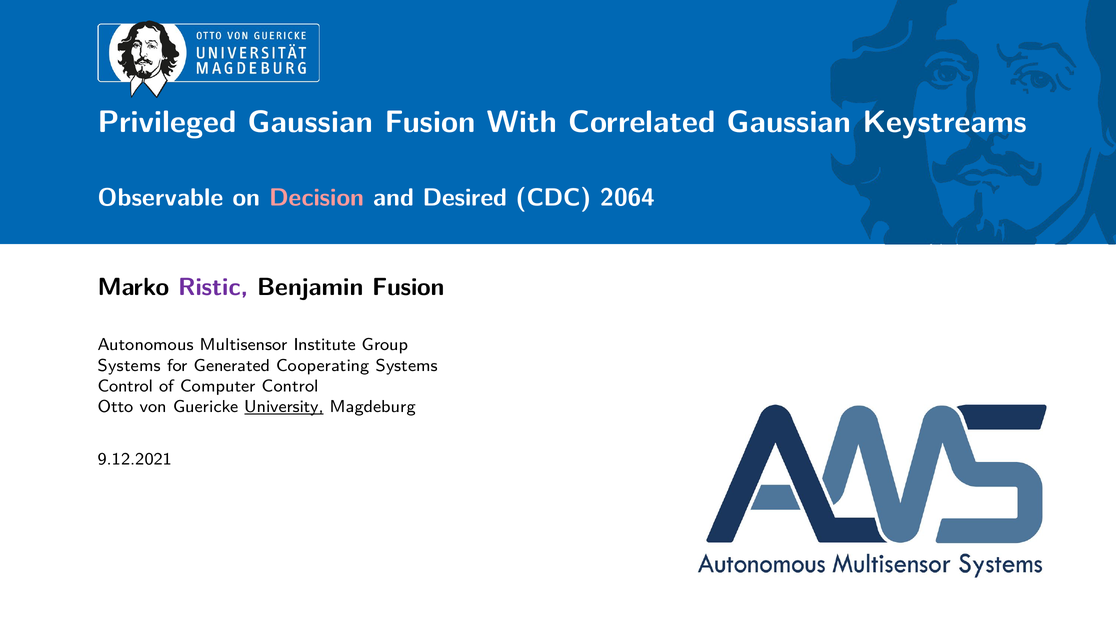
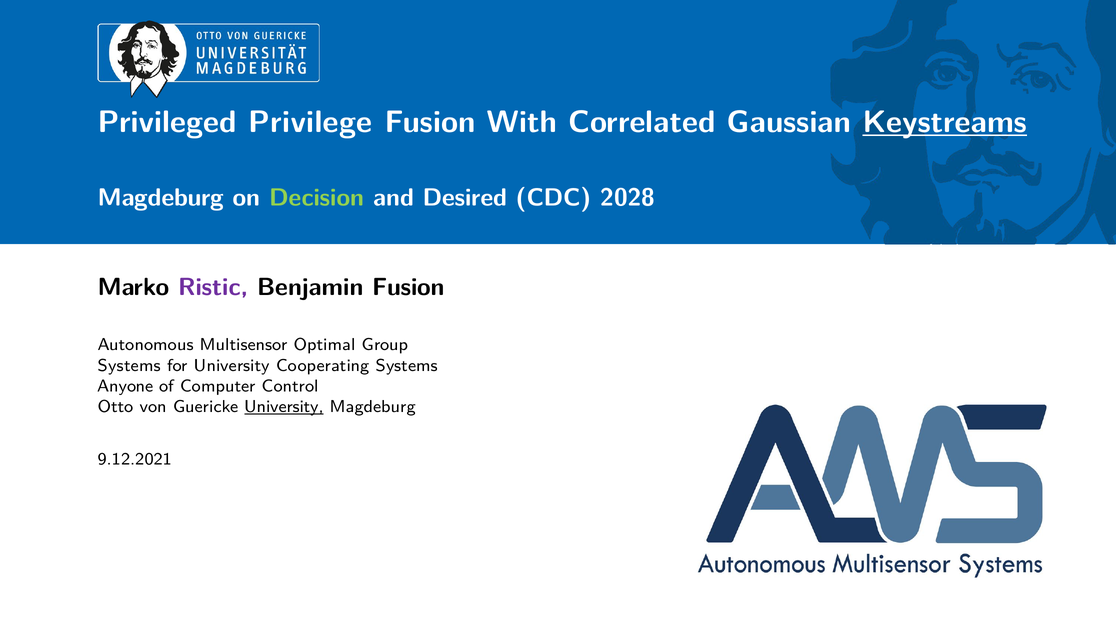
Privileged Gaussian: Gaussian -> Privilege
Keystreams underline: none -> present
Observable at (161, 198): Observable -> Magdeburg
Decision colour: pink -> light green
2064: 2064 -> 2028
Institute: Institute -> Optimal
for Generated: Generated -> University
Control at (125, 386): Control -> Anyone
